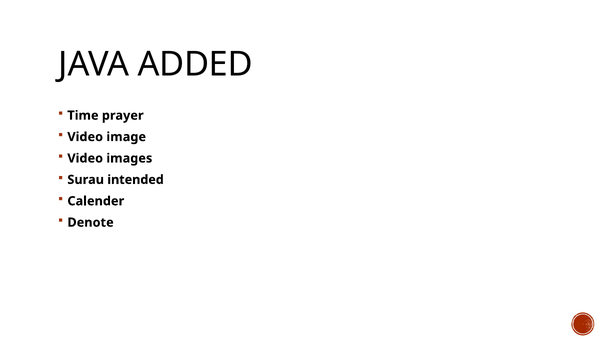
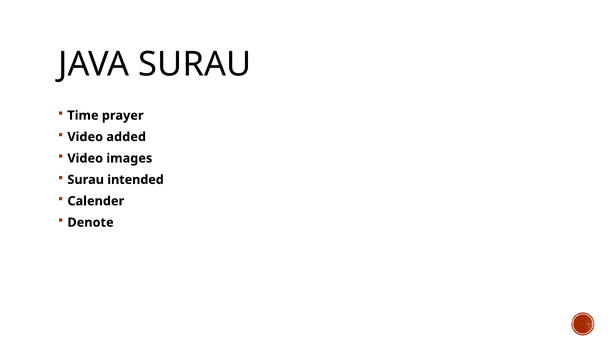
JAVA ADDED: ADDED -> SURAU
image: image -> added
